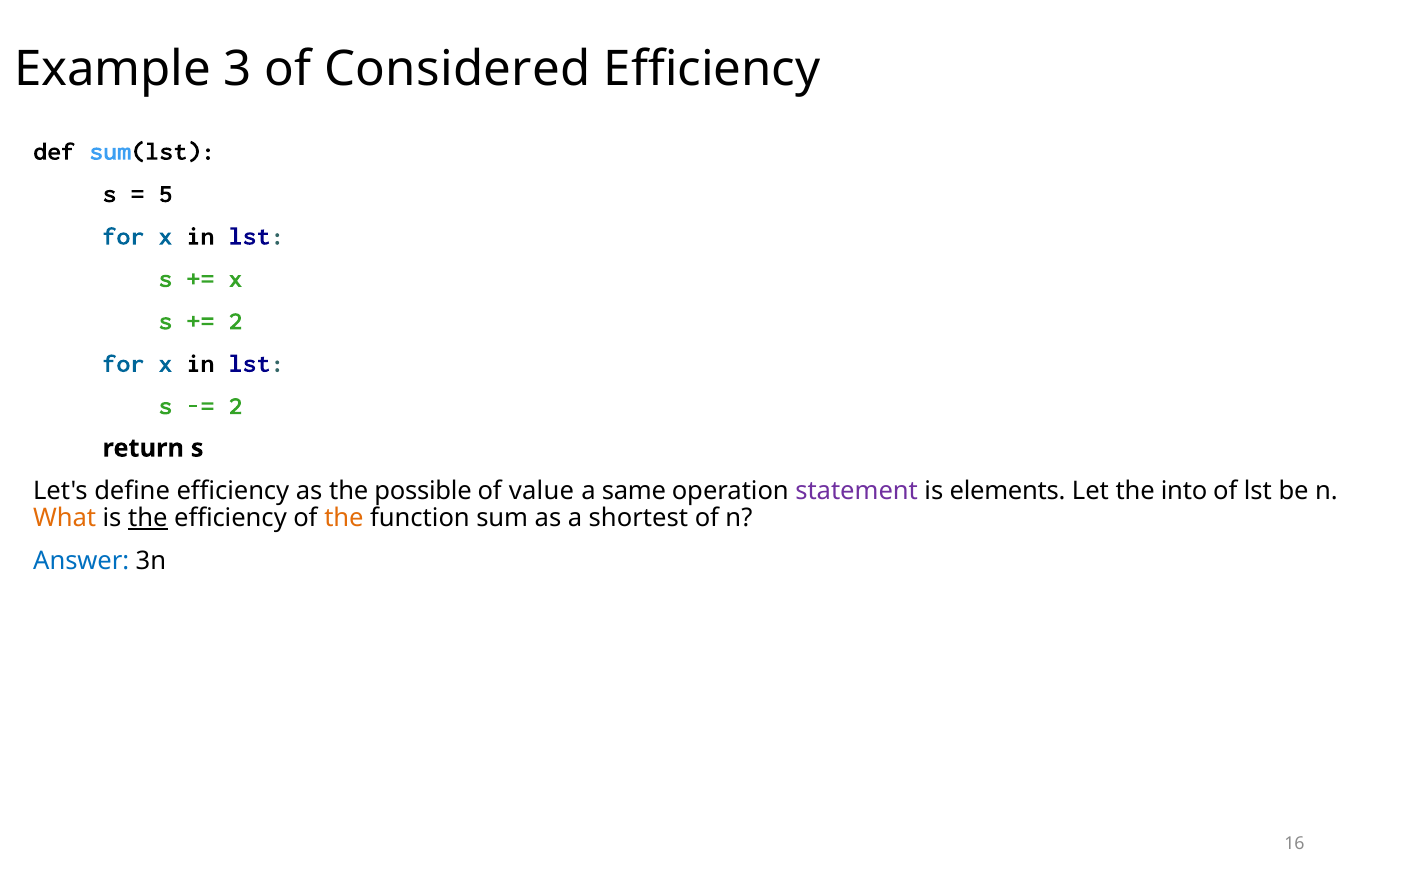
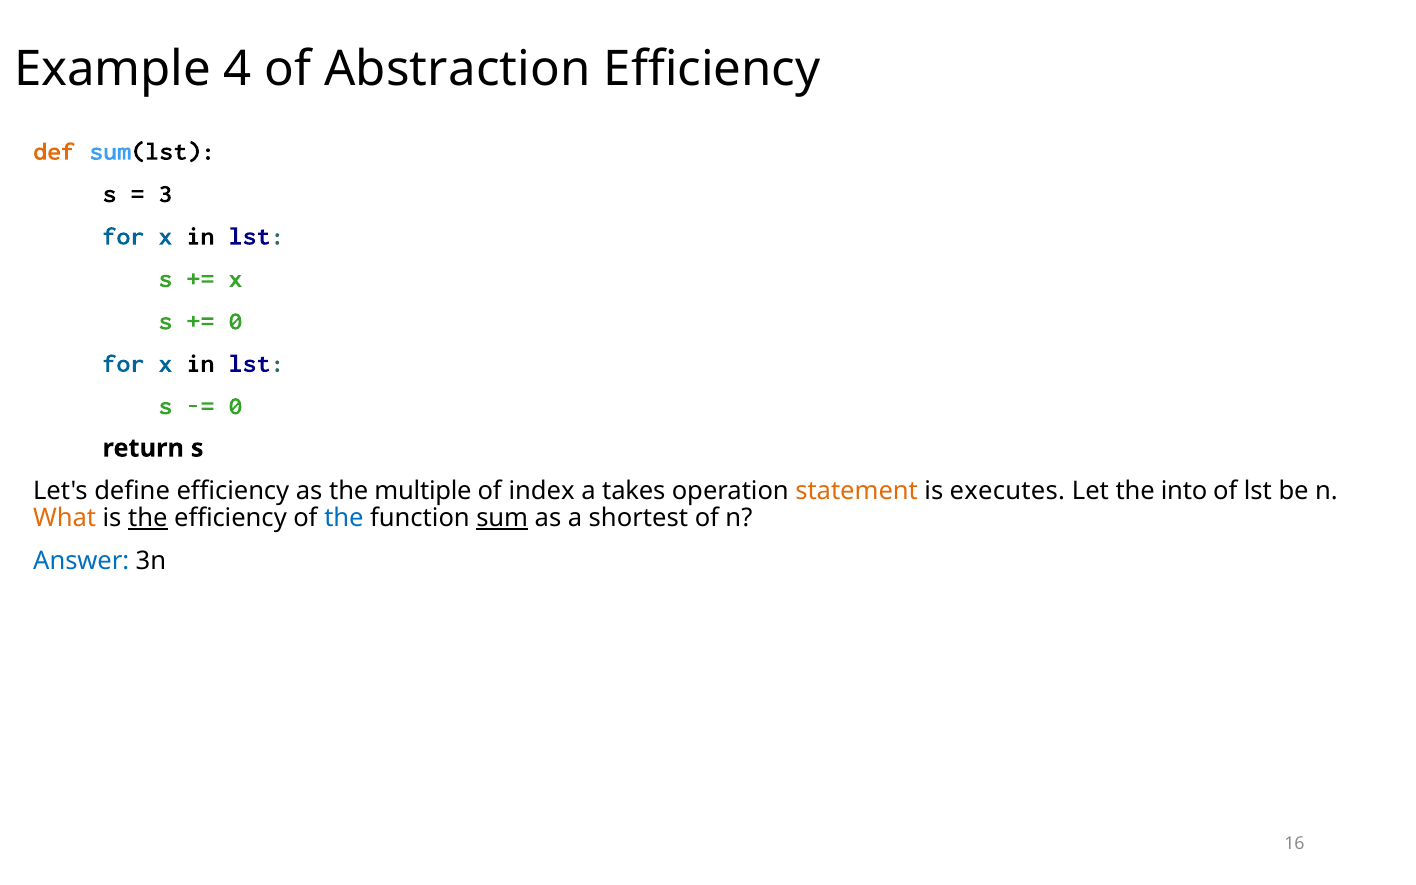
3: 3 -> 4
Considered: Considered -> Abstraction
def colour: black -> orange
5: 5 -> 3
2 at (236, 321): 2 -> 0
2 at (236, 406): 2 -> 0
possible: possible -> multiple
value: value -> index
same: same -> takes
statement colour: purple -> orange
elements: elements -> executes
the at (344, 518) colour: orange -> blue
sum underline: none -> present
